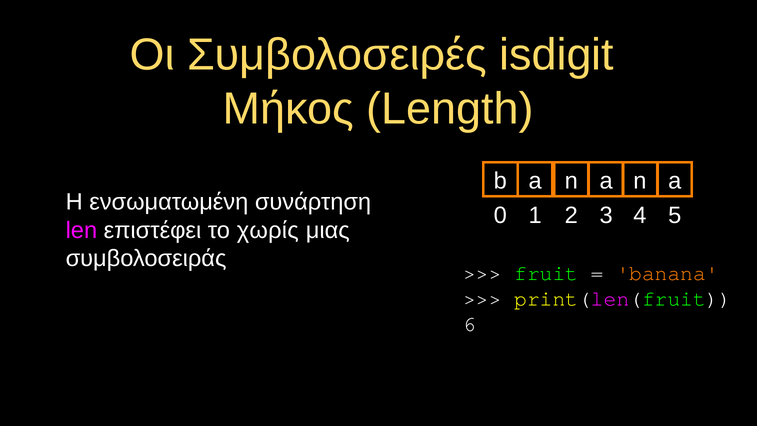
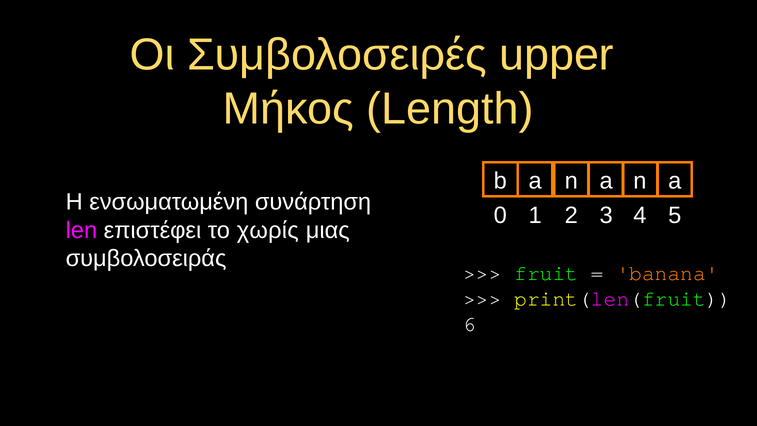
isdigit: isdigit -> upper
